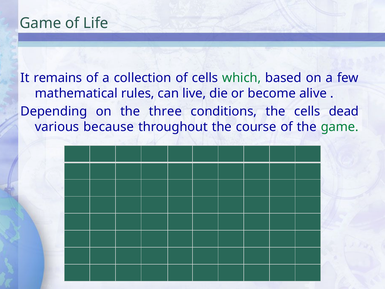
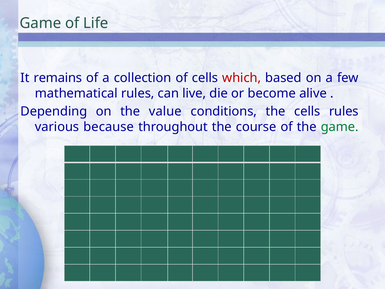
which colour: green -> red
three: three -> value
cells dead: dead -> rules
